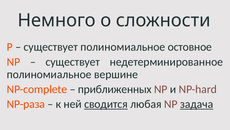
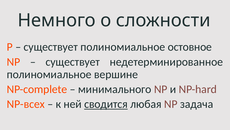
приближенных: приближенных -> минимального
NP-раза: NP-раза -> NP-всех
задача underline: present -> none
